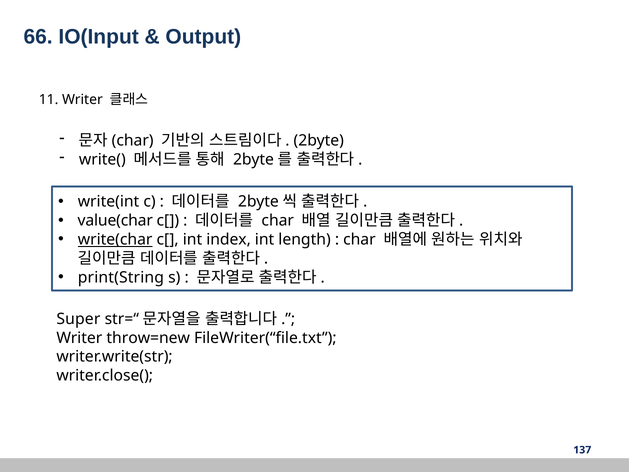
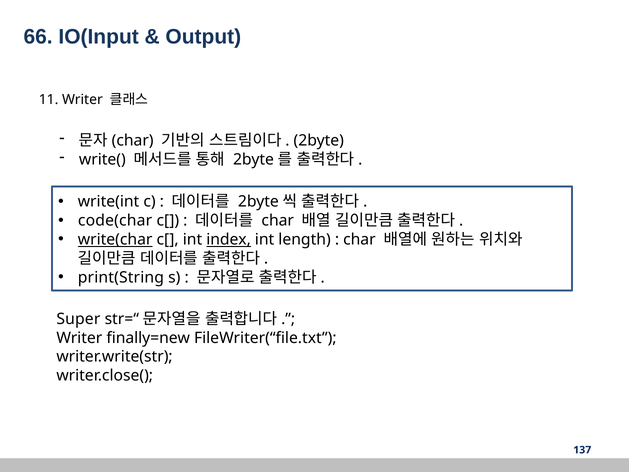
value(char: value(char -> code(char
index underline: none -> present
throw=new: throw=new -> finally=new
